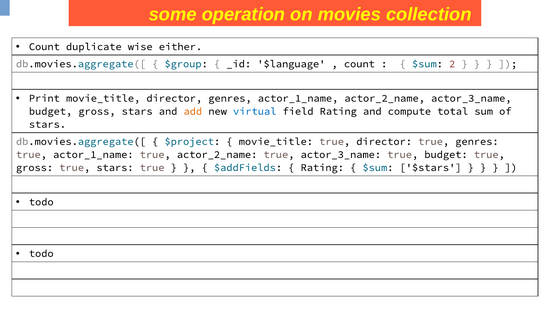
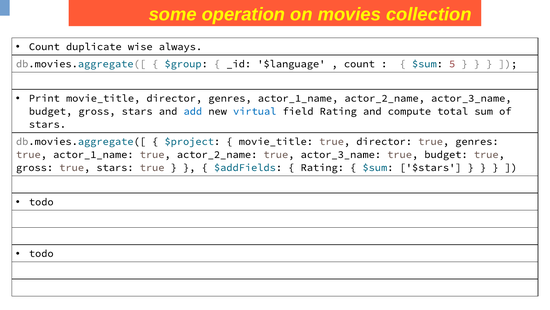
either: either -> always
2: 2 -> 5
add colour: orange -> blue
